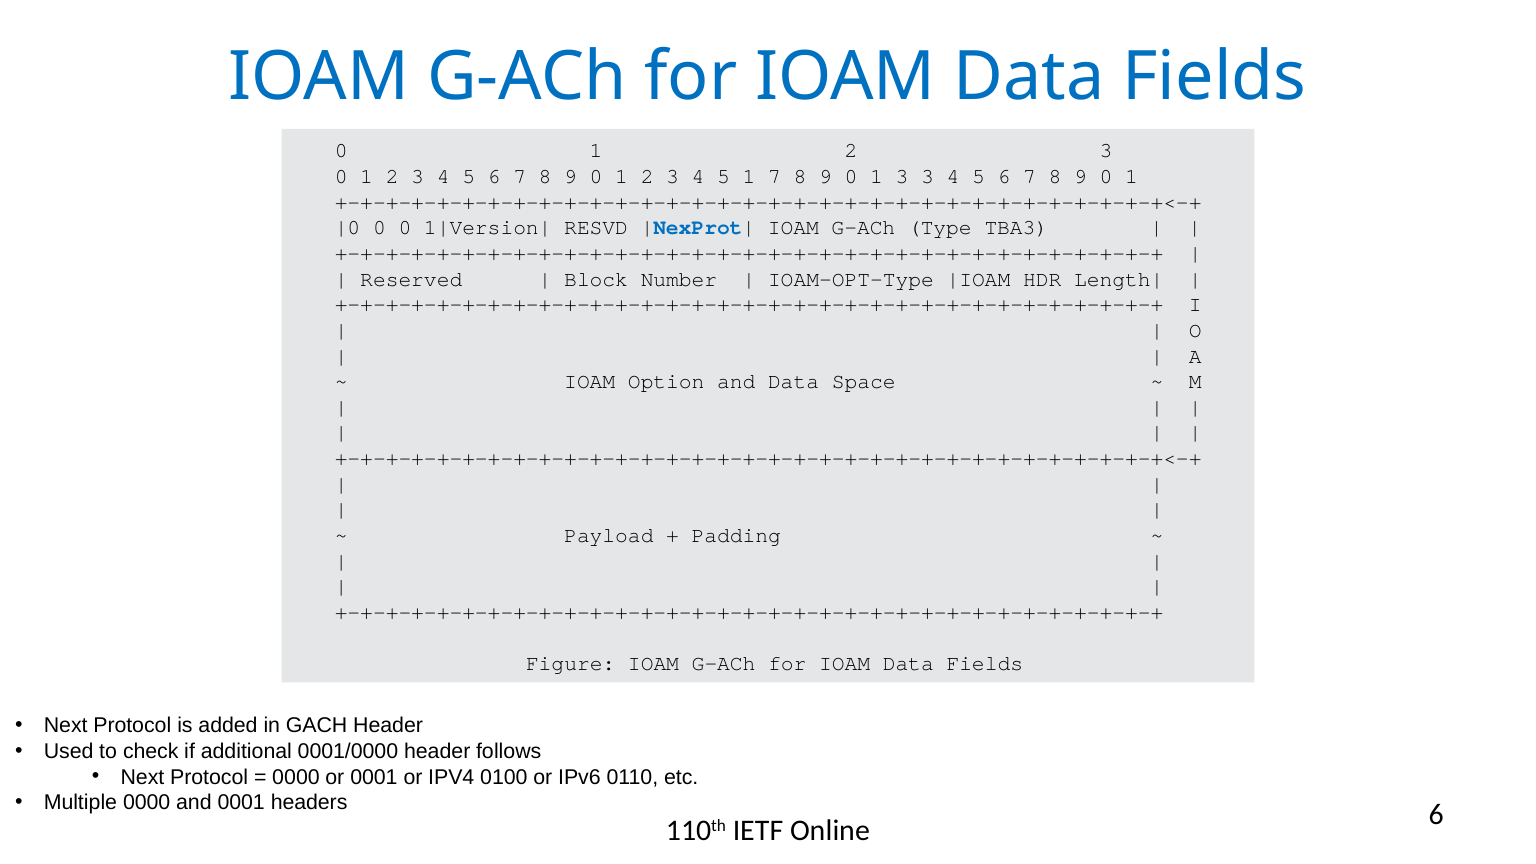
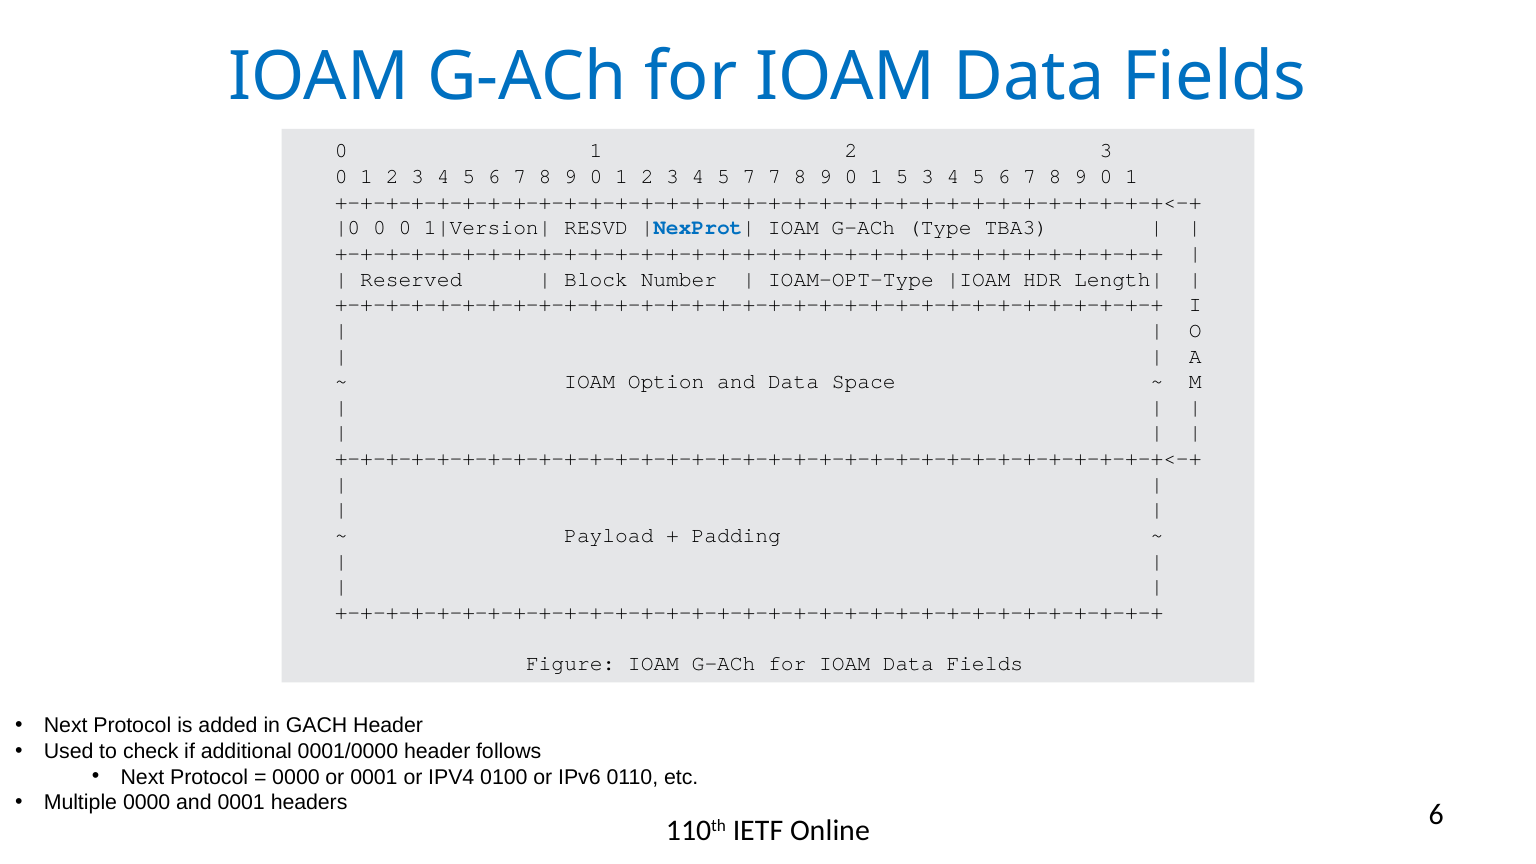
5 1: 1 -> 7
1 3: 3 -> 5
